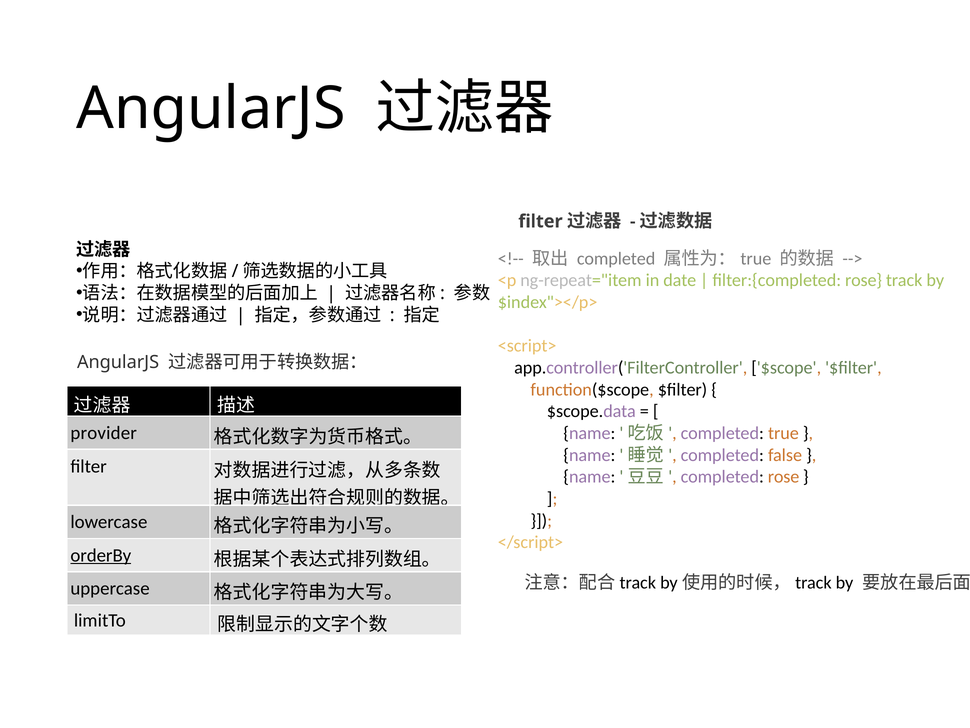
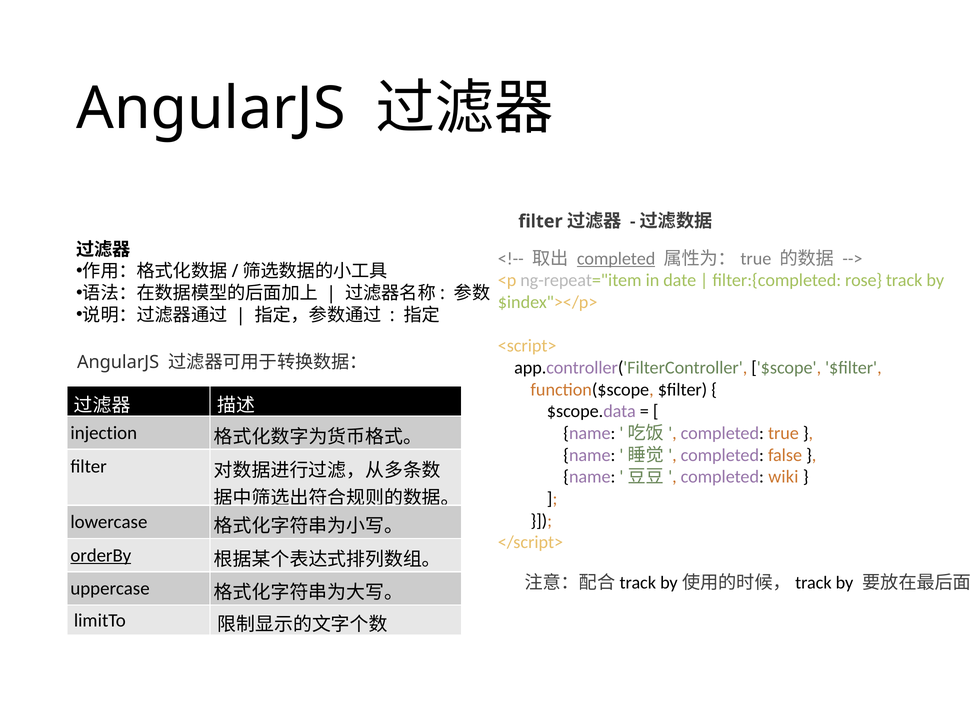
completed at (616, 258) underline: none -> present
provider: provider -> injection
completed rose: rose -> wiki
